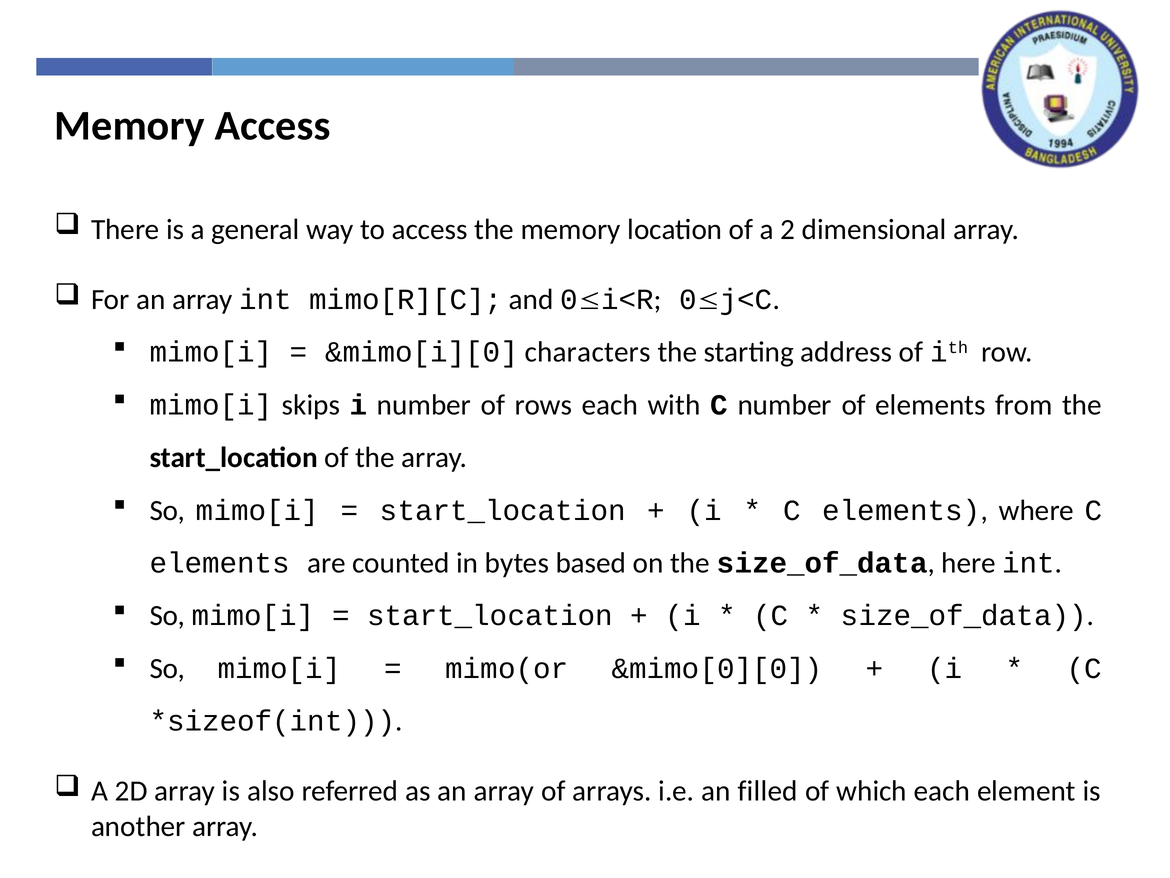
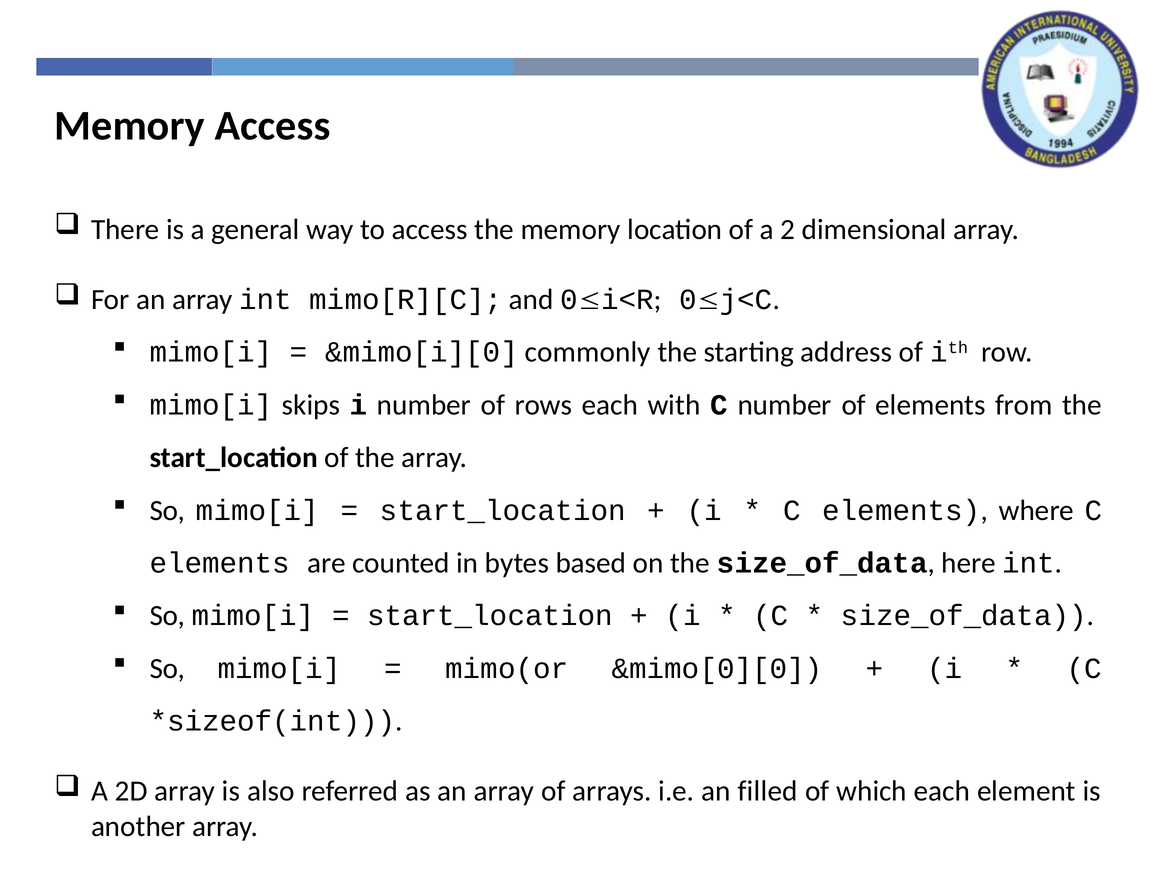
characters: characters -> commonly
